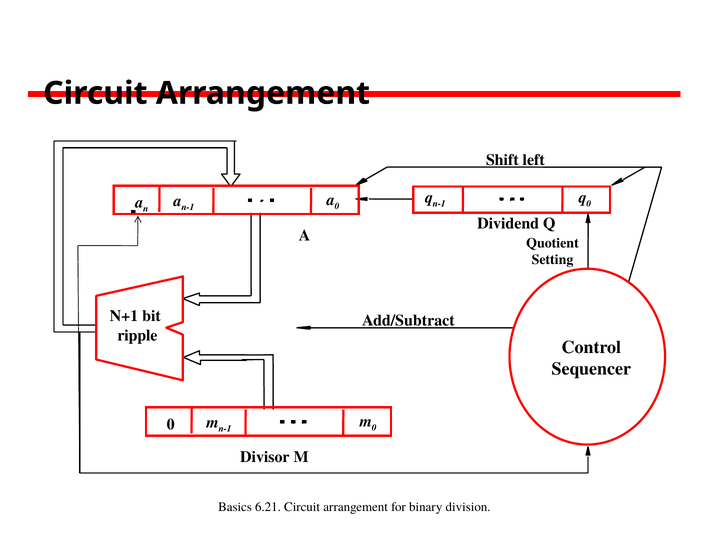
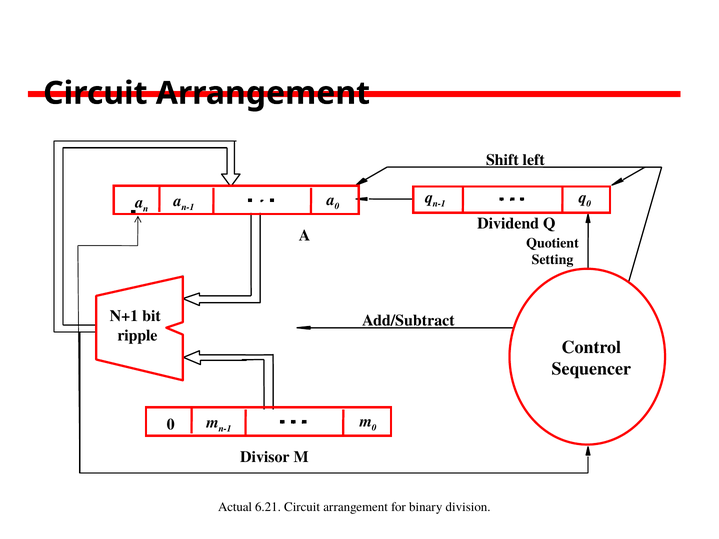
Basics: Basics -> Actual
